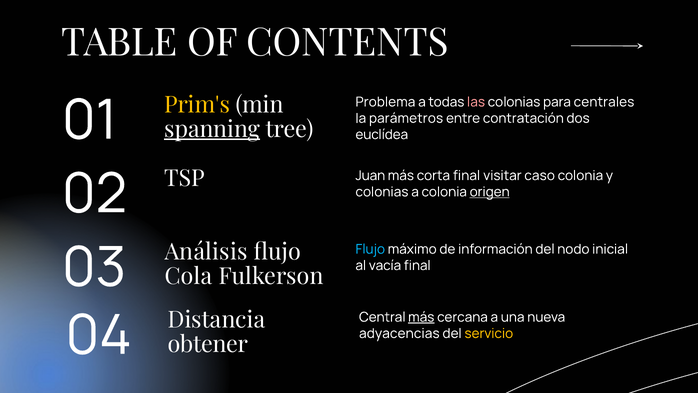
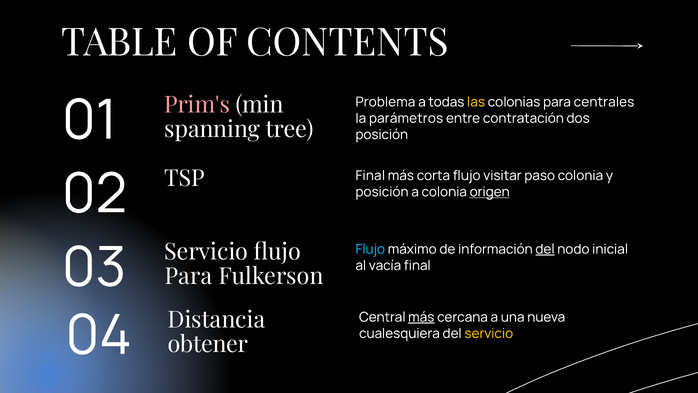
Prim's colour: yellow -> pink
las colour: pink -> yellow
spanning underline: present -> none
euclídea at (382, 134): euclídea -> posición
Juan at (370, 175): Juan -> Final
corta final: final -> flujo
caso: caso -> paso
colonias at (382, 192): colonias -> posición
Análisis at (206, 252): Análisis -> Servicio
del at (545, 249) underline: none -> present
Cola at (188, 276): Cola -> Para
adyacencias: adyacencias -> cualesquiera
